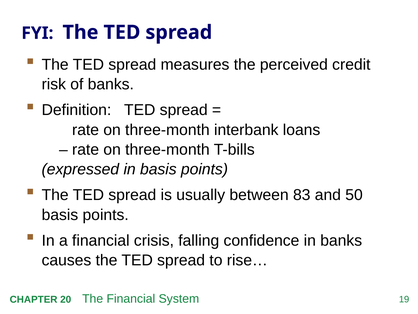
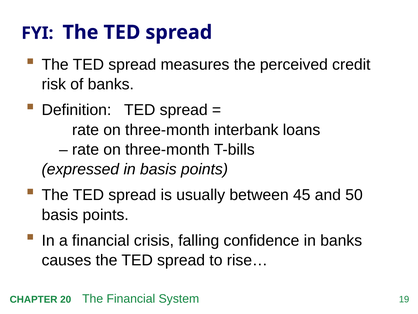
83: 83 -> 45
